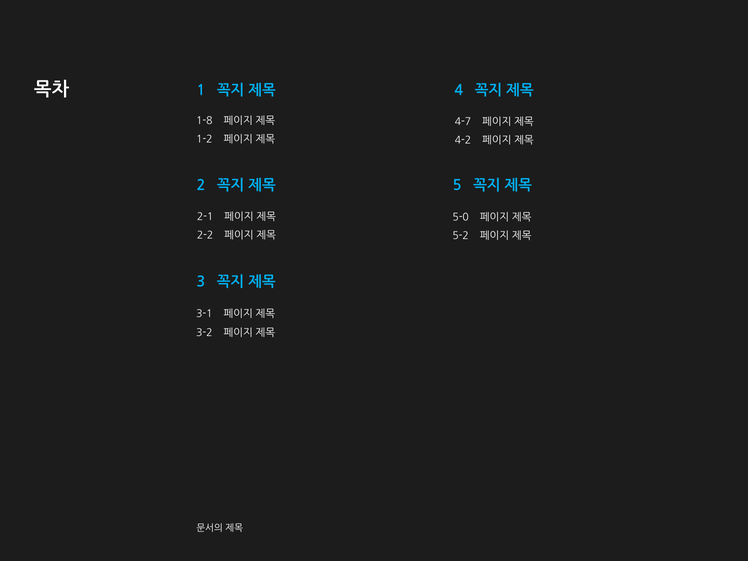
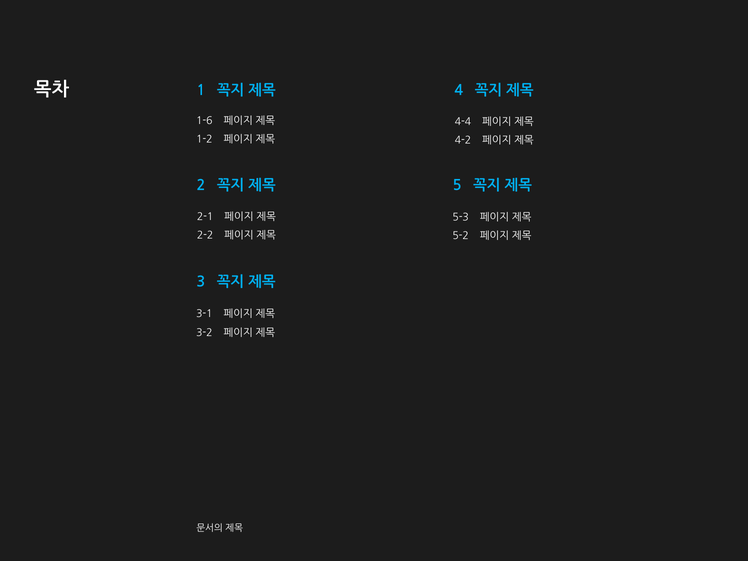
1-8: 1-8 -> 1-6
4-7: 4-7 -> 4-4
5-0: 5-0 -> 5-3
